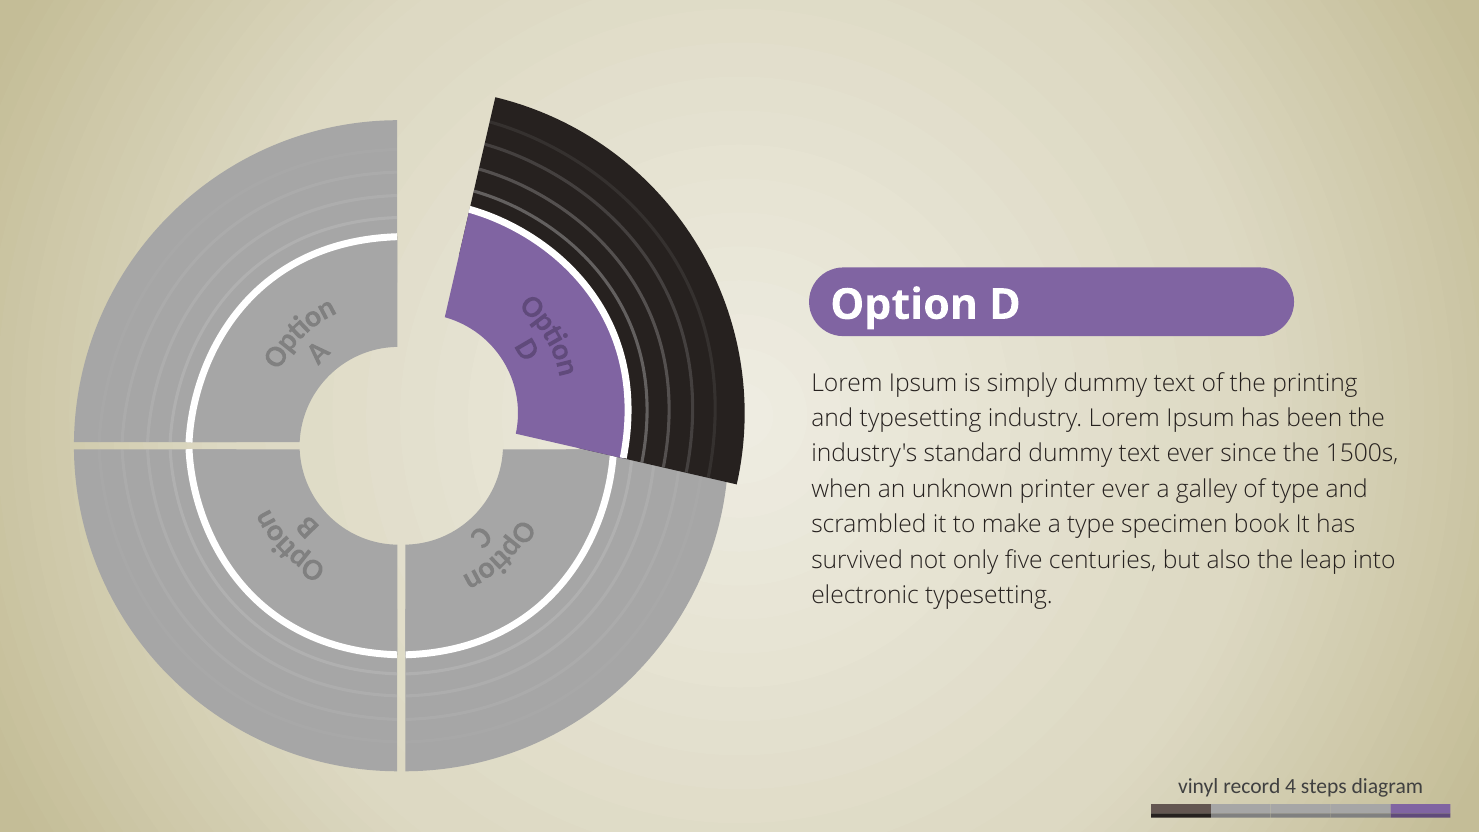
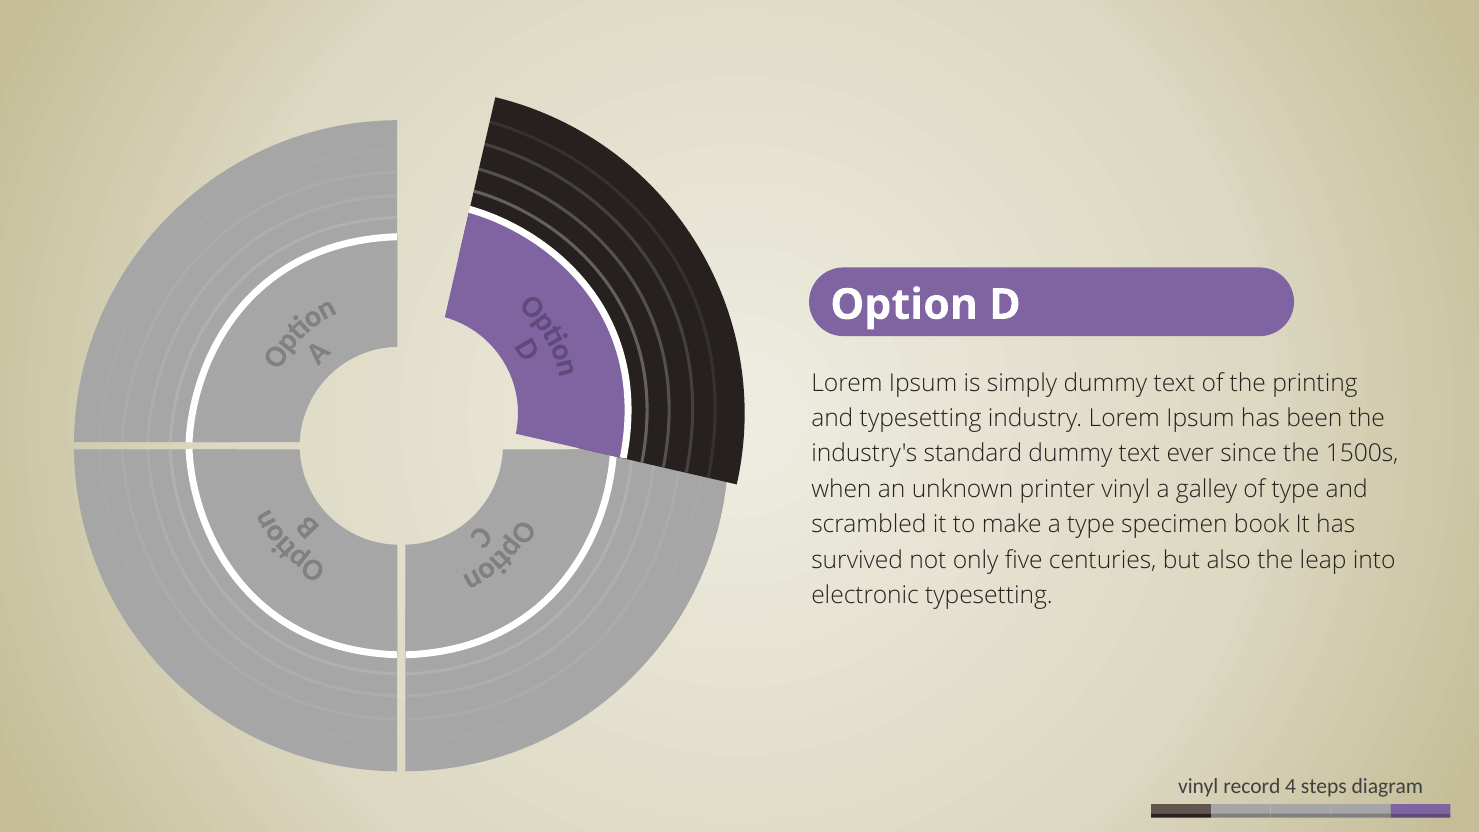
printer ever: ever -> vinyl
